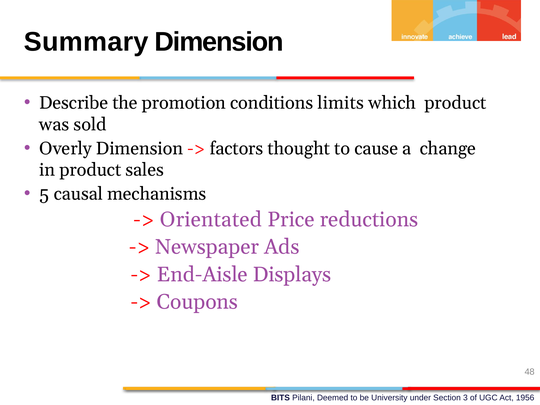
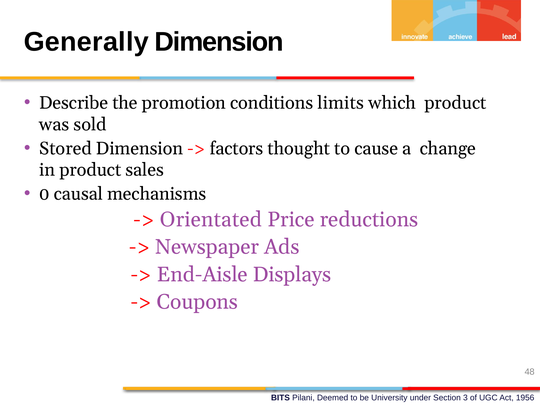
Summary: Summary -> Generally
Overly: Overly -> Stored
5: 5 -> 0
